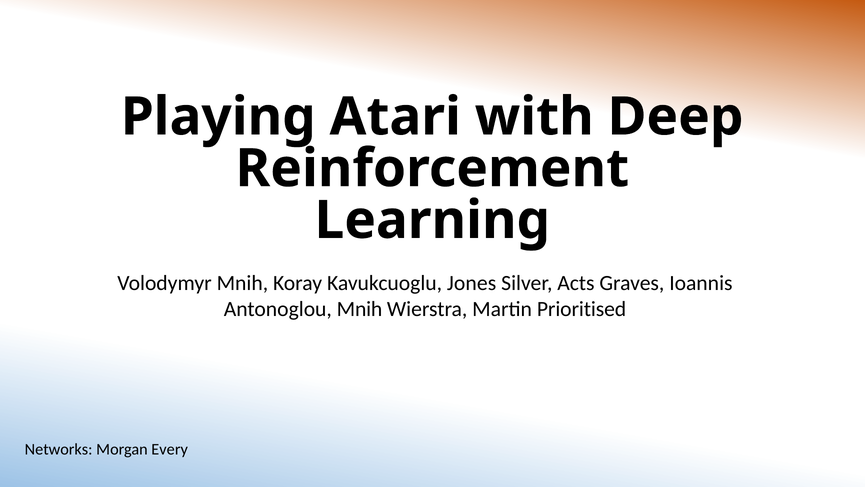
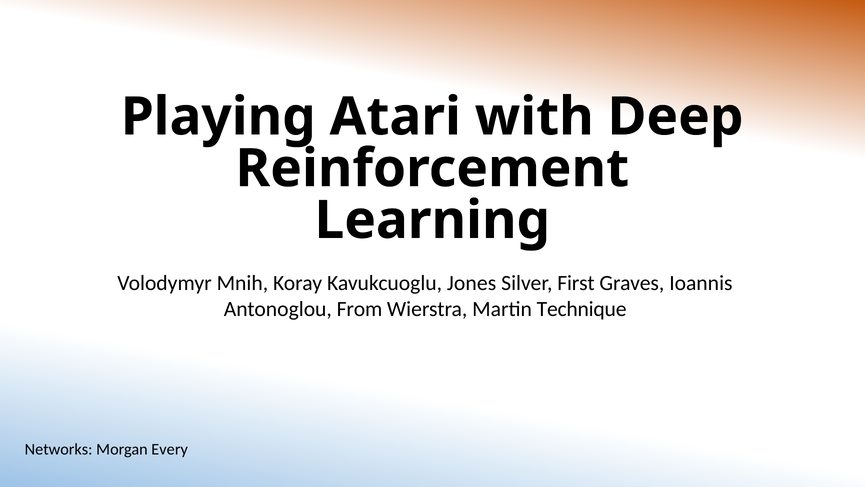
Acts: Acts -> First
Antonoglou Mnih: Mnih -> From
Prioritised: Prioritised -> Technique
